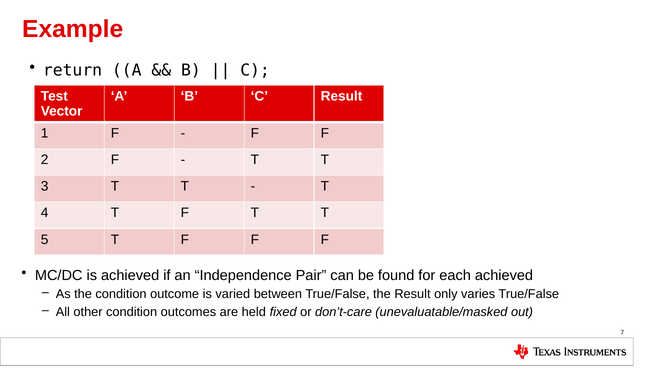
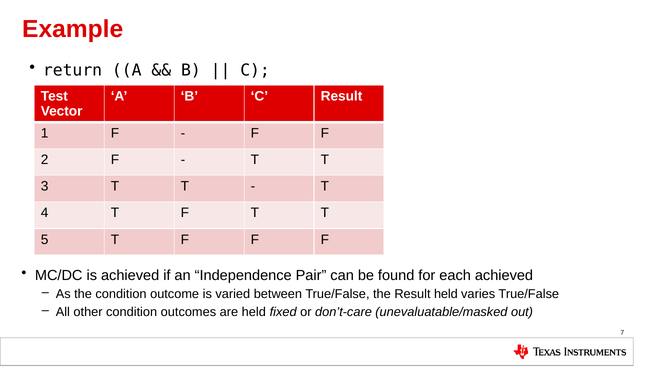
Result only: only -> held
